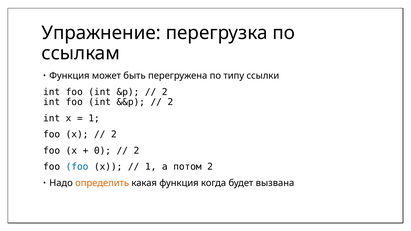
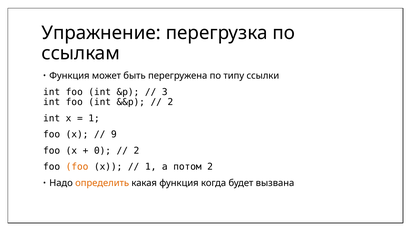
2 at (165, 92): 2 -> 3
2 at (114, 135): 2 -> 9
foo at (77, 167) colour: blue -> orange
